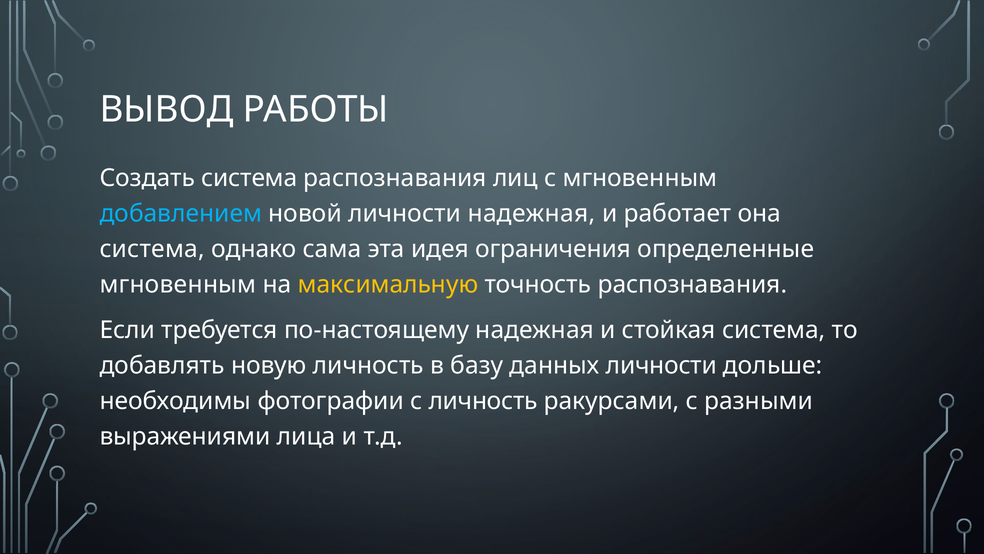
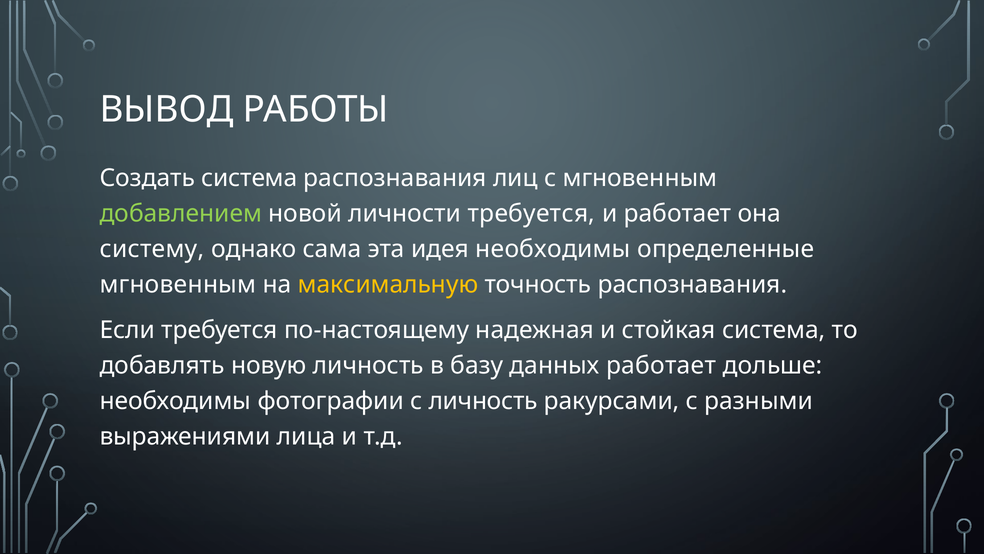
добавлением colour: light blue -> light green
личности надежная: надежная -> требуется
система at (152, 249): система -> систему
идея ограничения: ограничения -> необходимы
данных личности: личности -> работает
